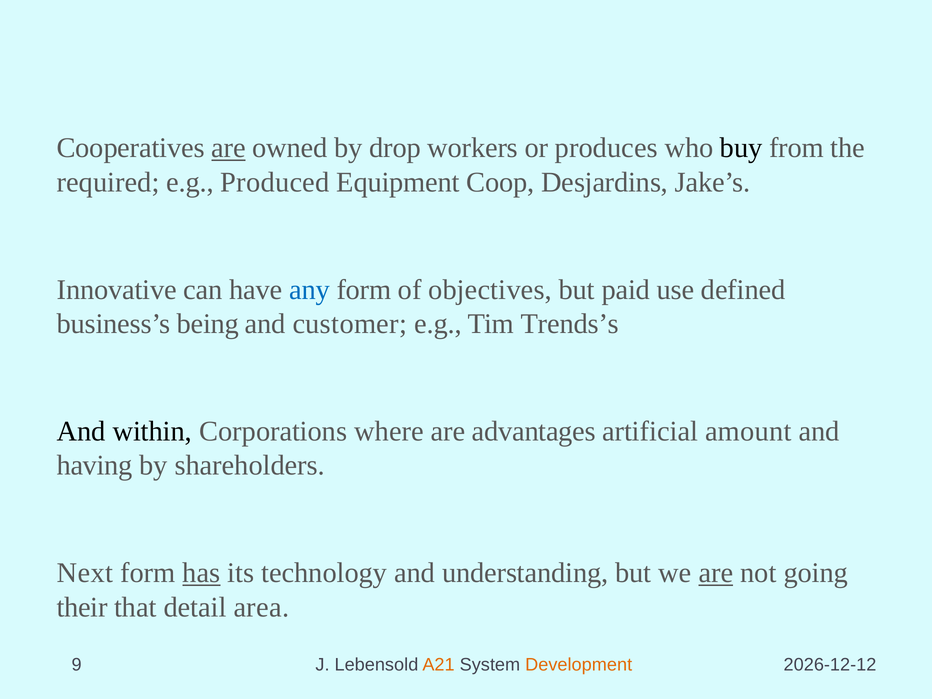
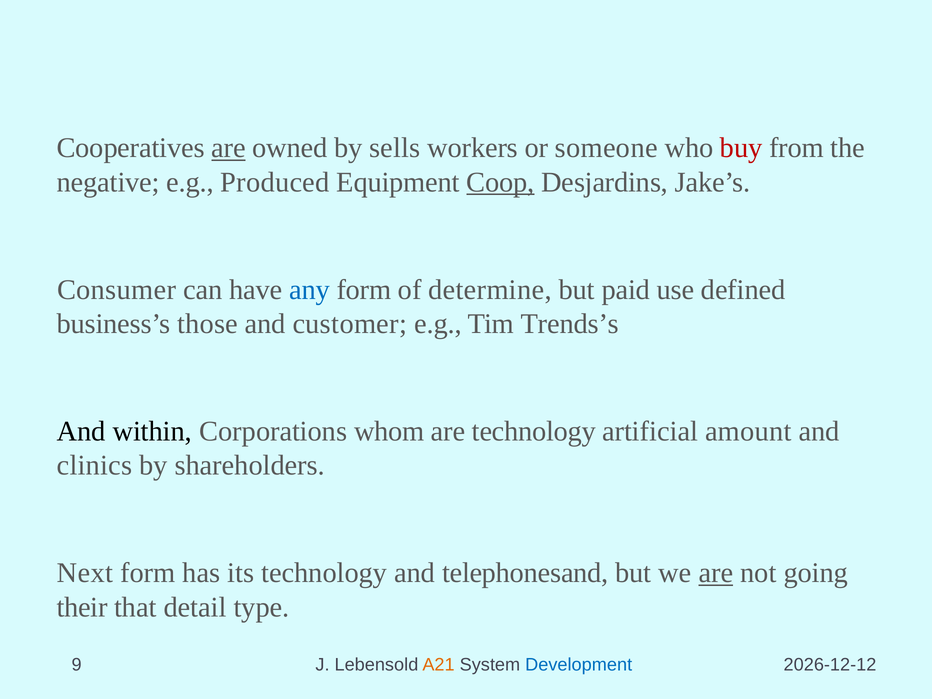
drop: drop -> sells
produces: produces -> someone
buy colour: black -> red
required: required -> negative
Coop underline: none -> present
Innovative: Innovative -> Consumer
objectives: objectives -> determine
being: being -> those
where: where -> whom
are advantages: advantages -> technology
having: having -> clinics
has underline: present -> none
understanding: understanding -> telephonesand
area: area -> type
Development colour: orange -> blue
